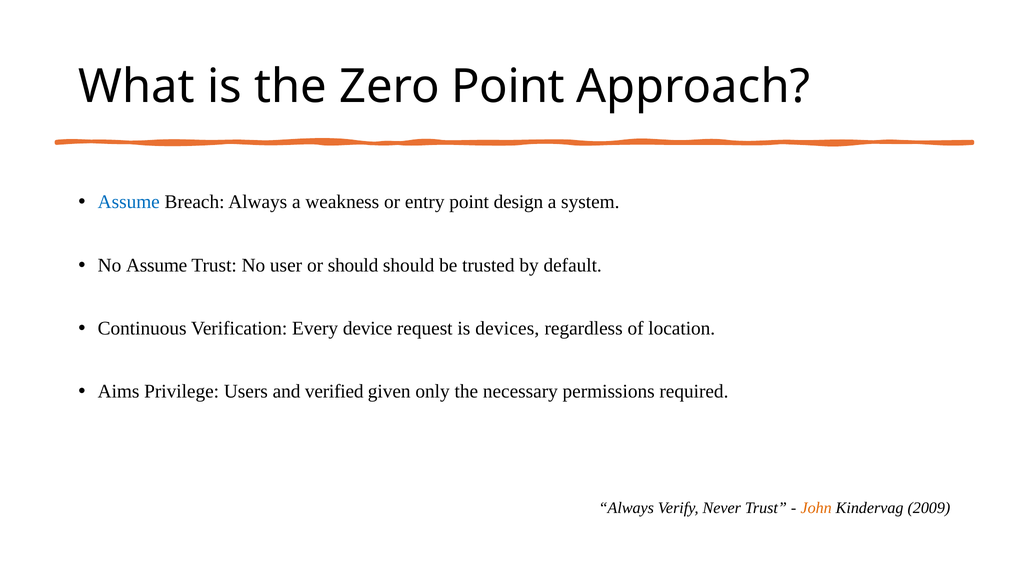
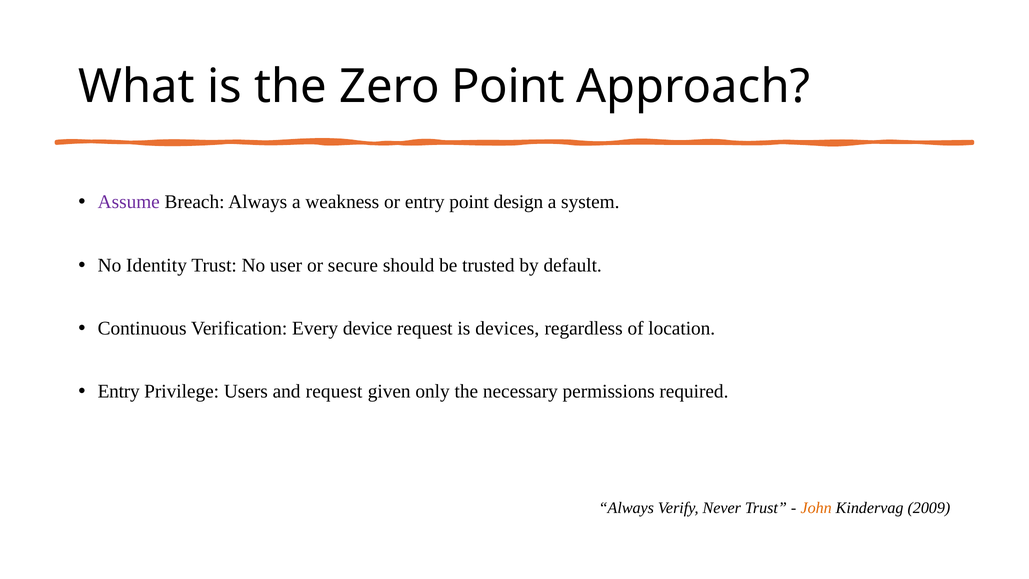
Assume at (129, 202) colour: blue -> purple
No Assume: Assume -> Identity
or should: should -> secure
Aims at (119, 391): Aims -> Entry
and verified: verified -> request
